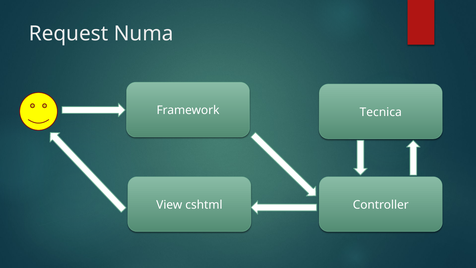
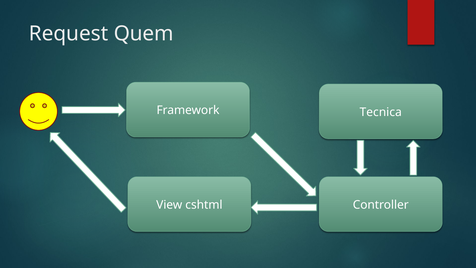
Numa: Numa -> Quem
